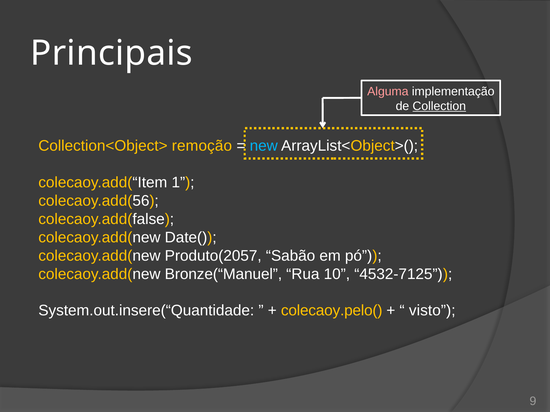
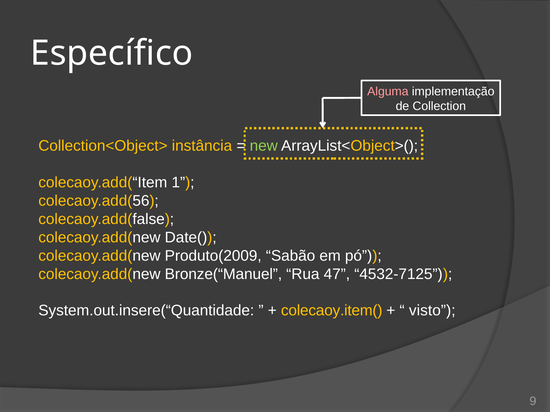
Principais: Principais -> Específico
Collection underline: present -> none
remoção: remoção -> instância
new colour: light blue -> light green
Produto(2057: Produto(2057 -> Produto(2009
10: 10 -> 47
colecaoy.pelo(: colecaoy.pelo( -> colecaoy.item(
